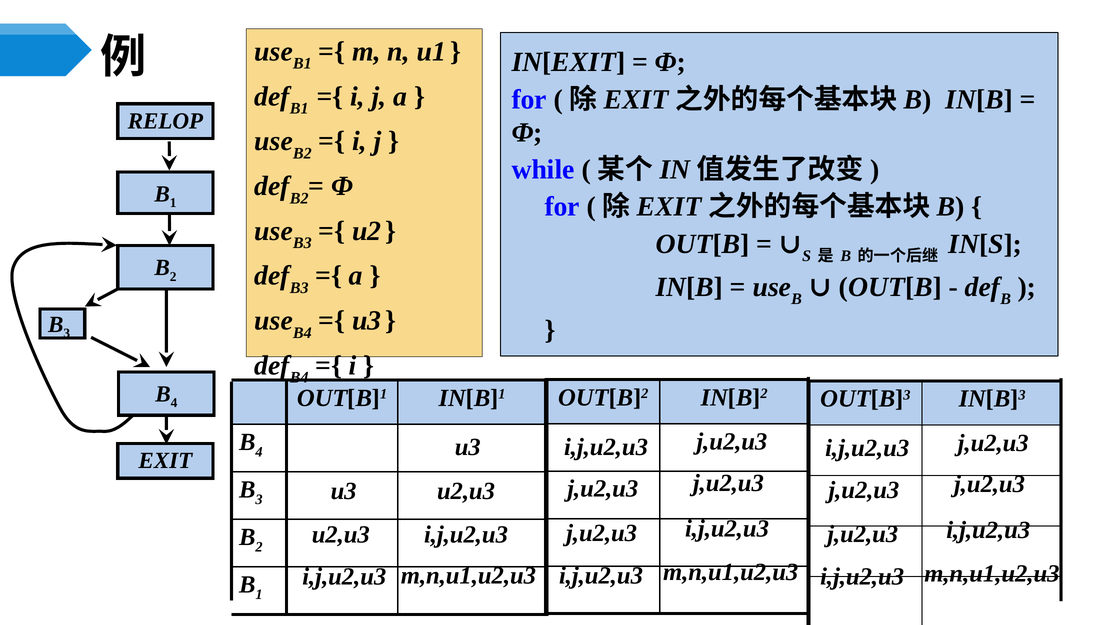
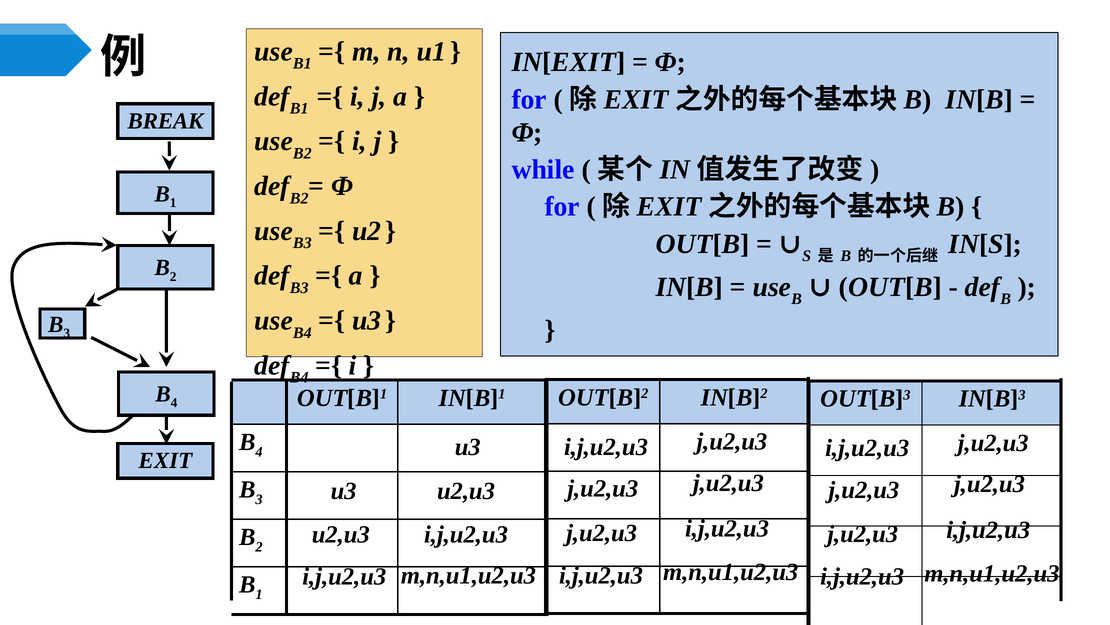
RELOP: RELOP -> BREAK
